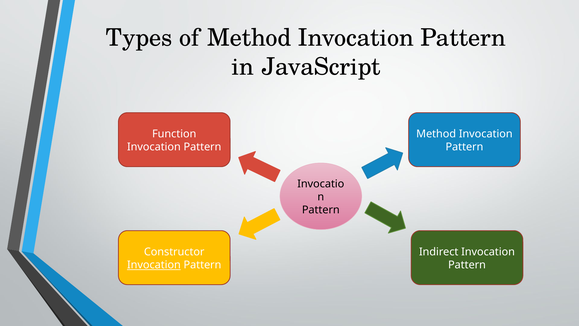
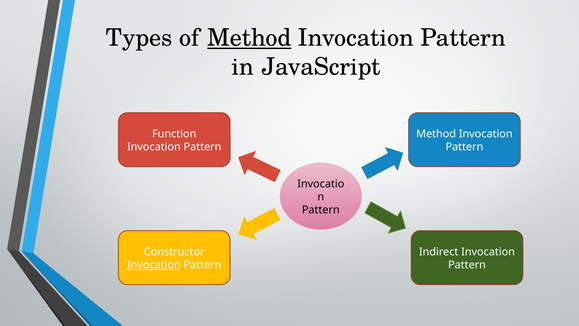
Method at (249, 38) underline: none -> present
